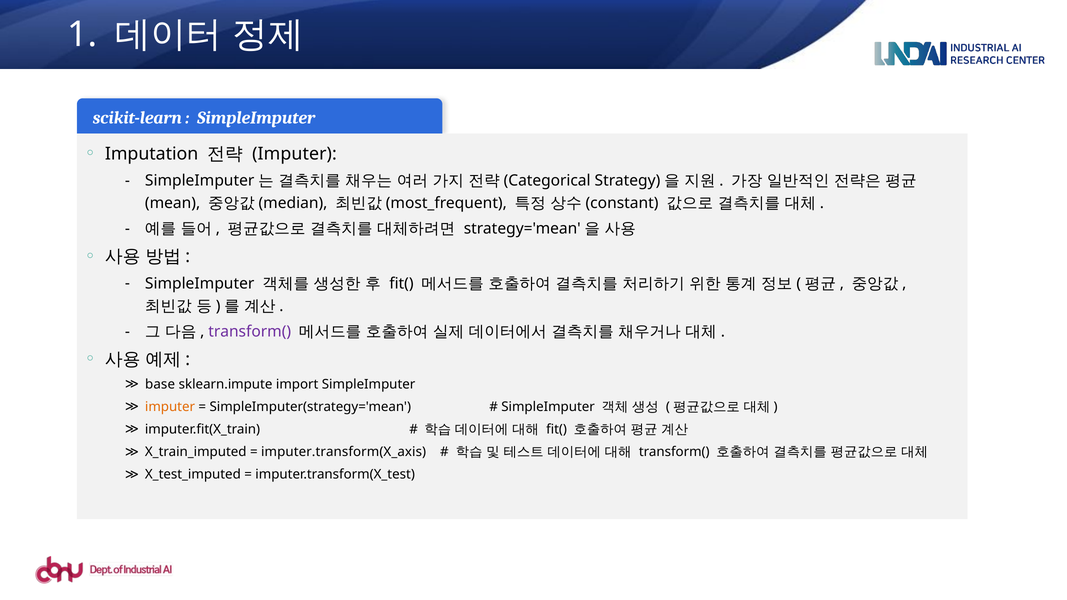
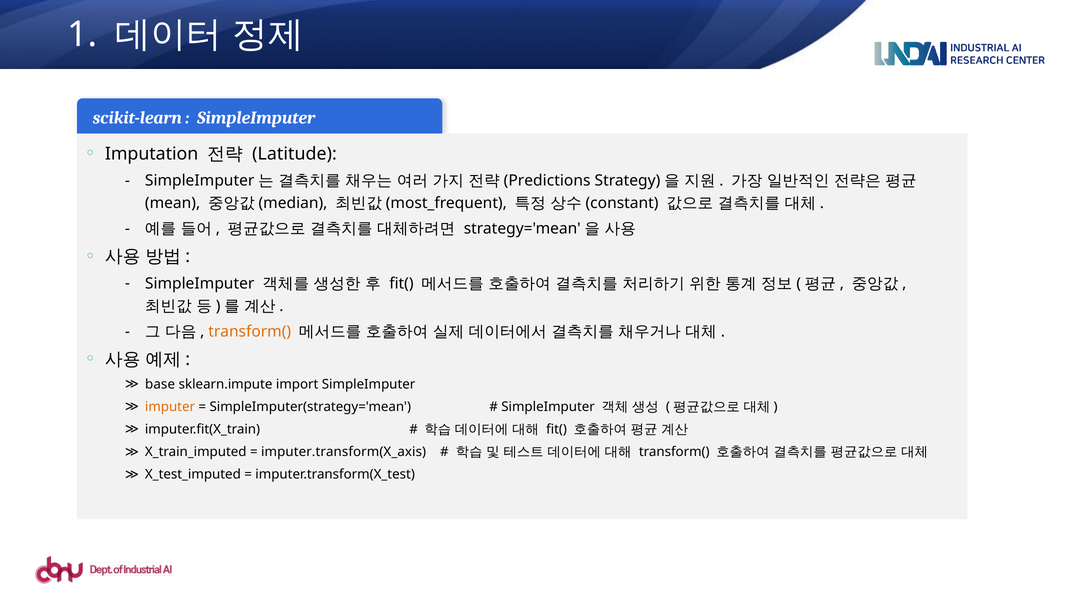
Imputer at (294, 154): Imputer -> Latitude
Categorical: Categorical -> Predictions
transform( at (250, 332) colour: purple -> orange
